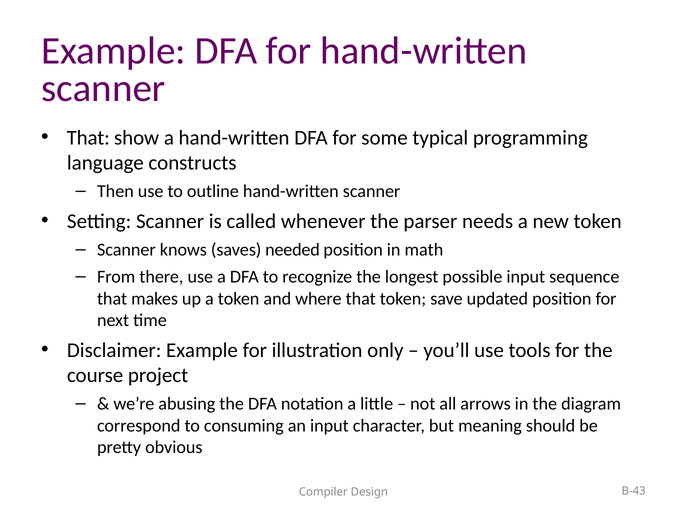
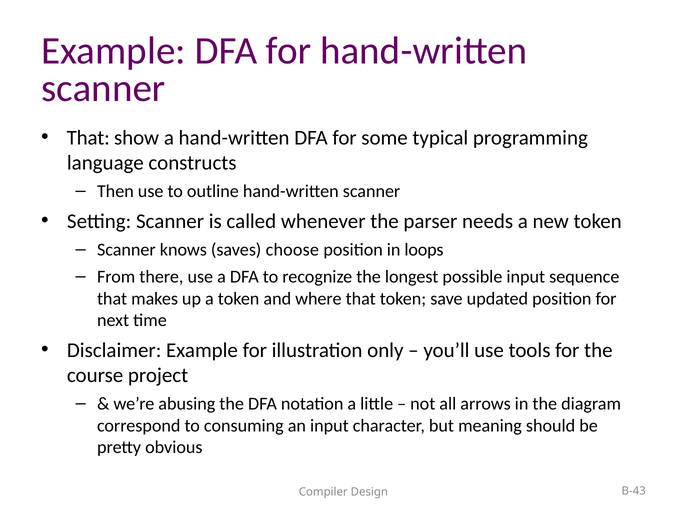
needed: needed -> choose
math: math -> loops
